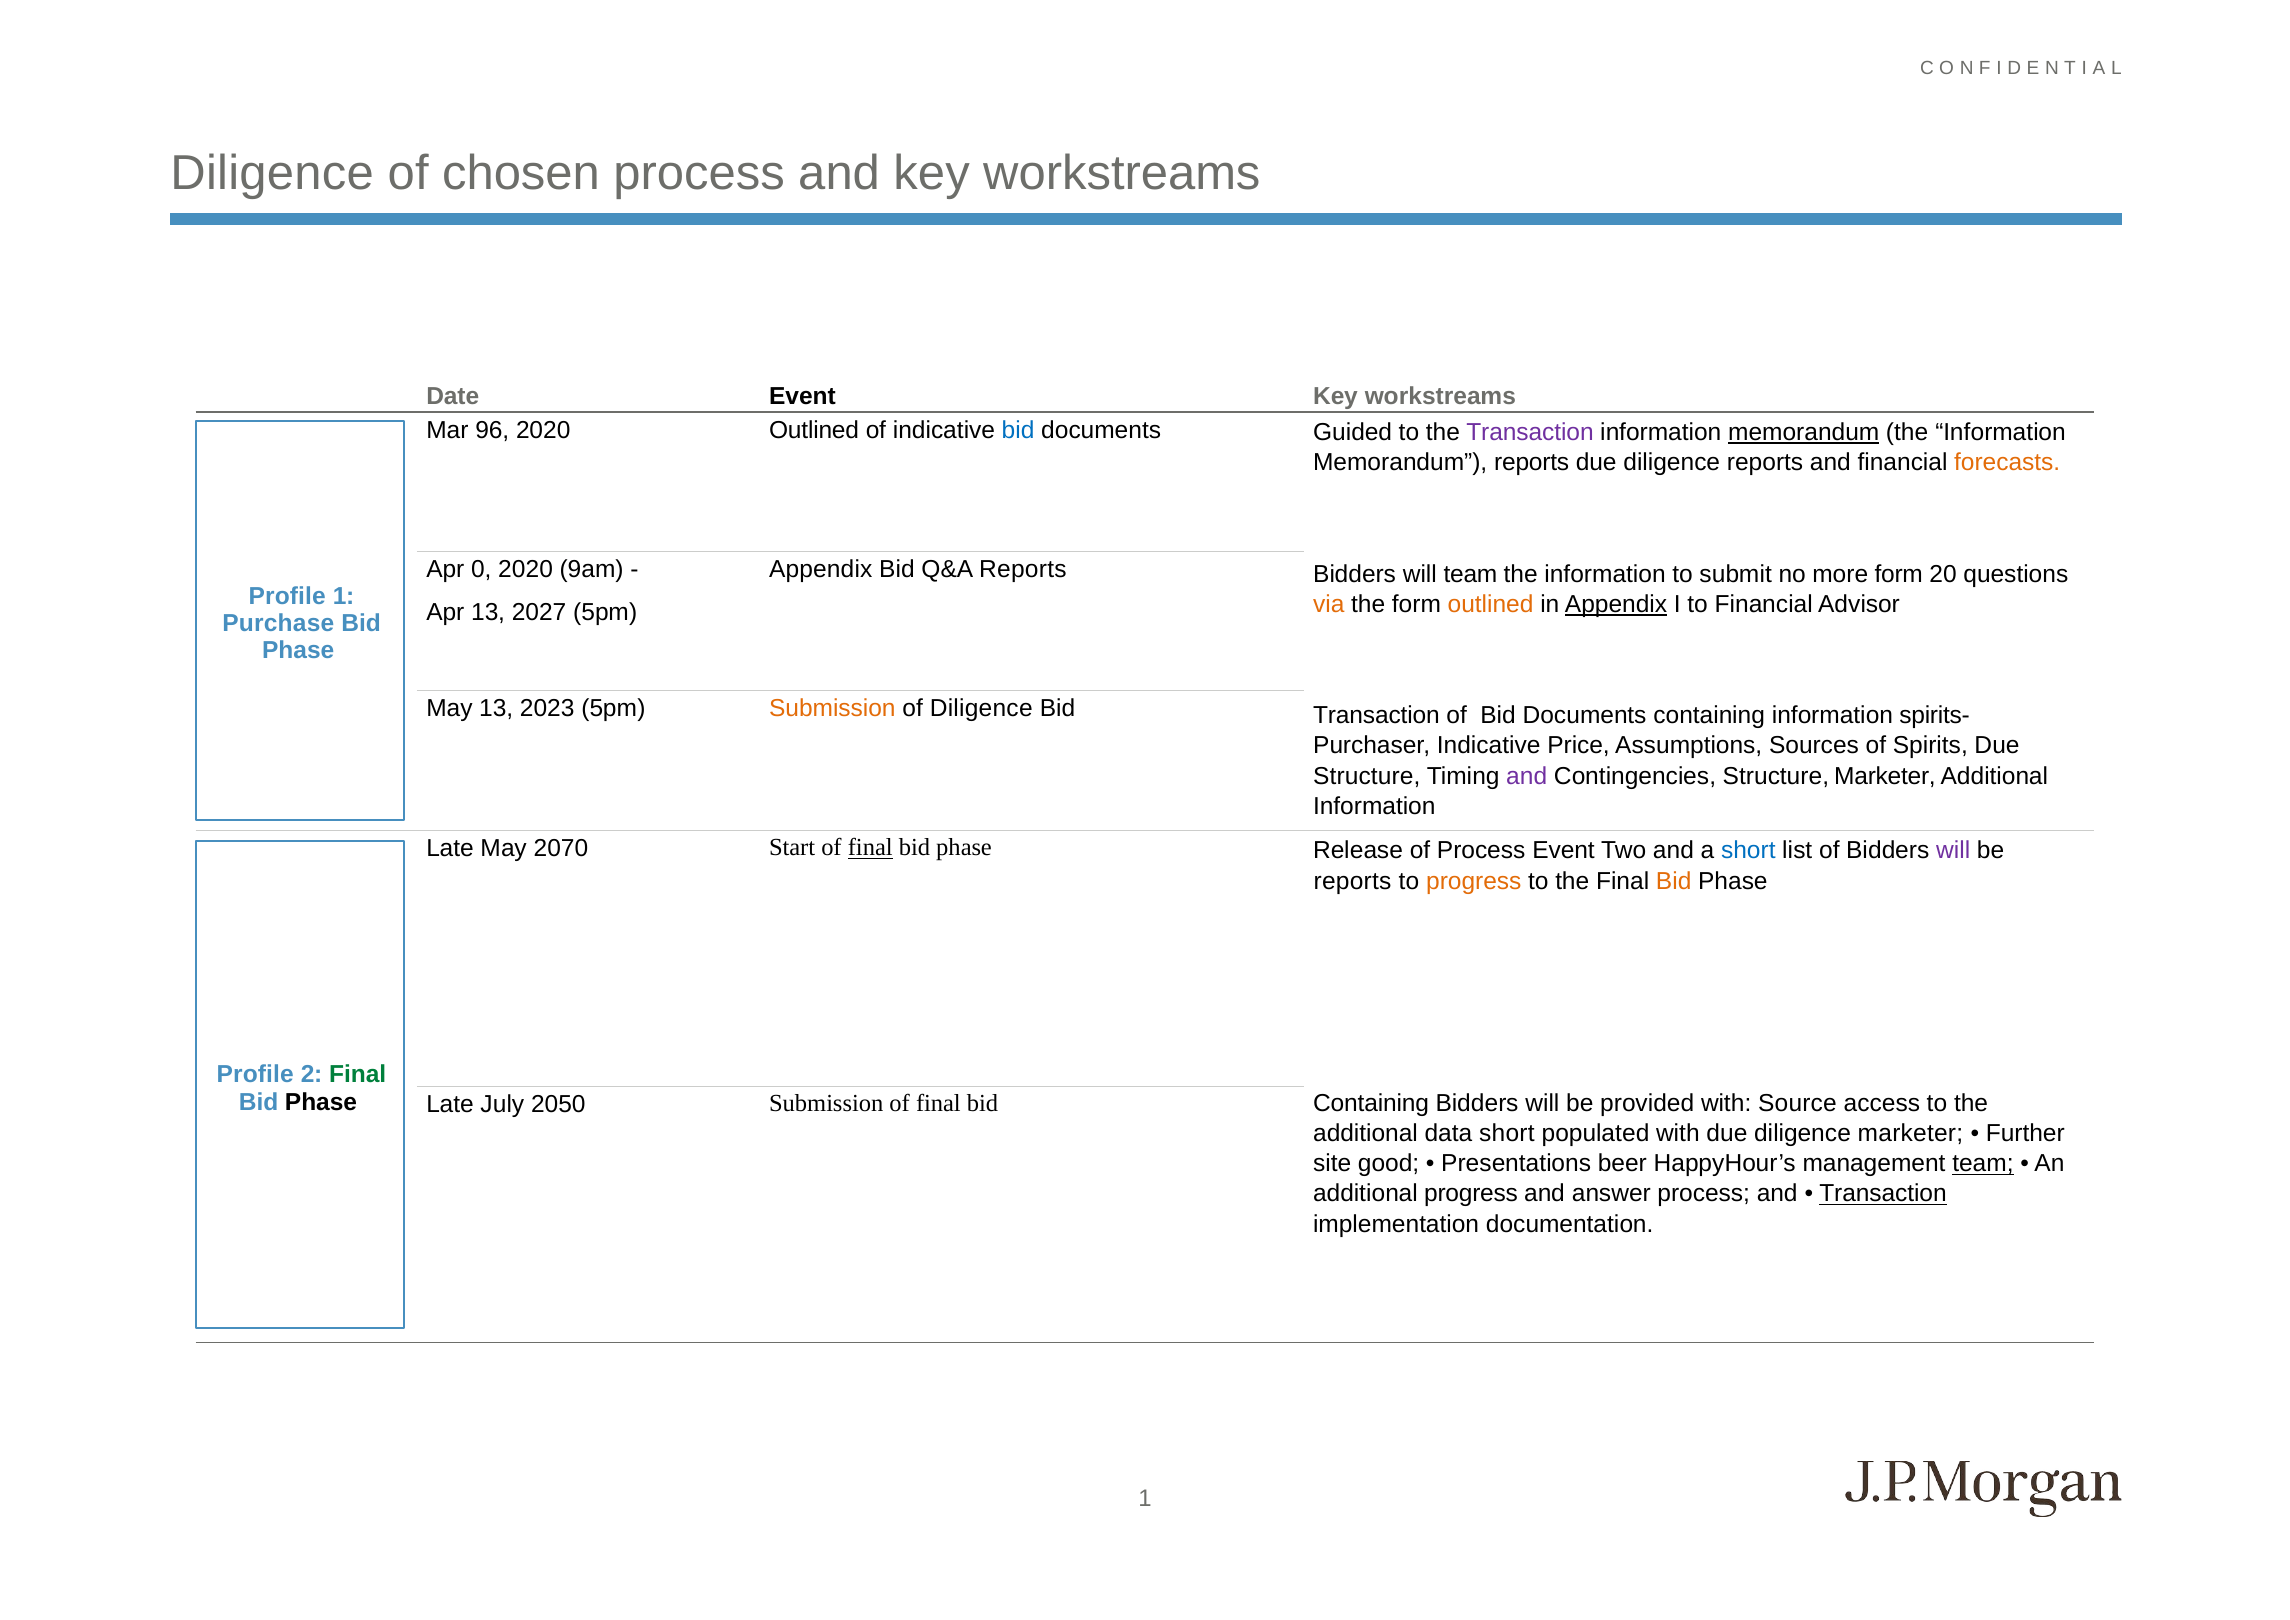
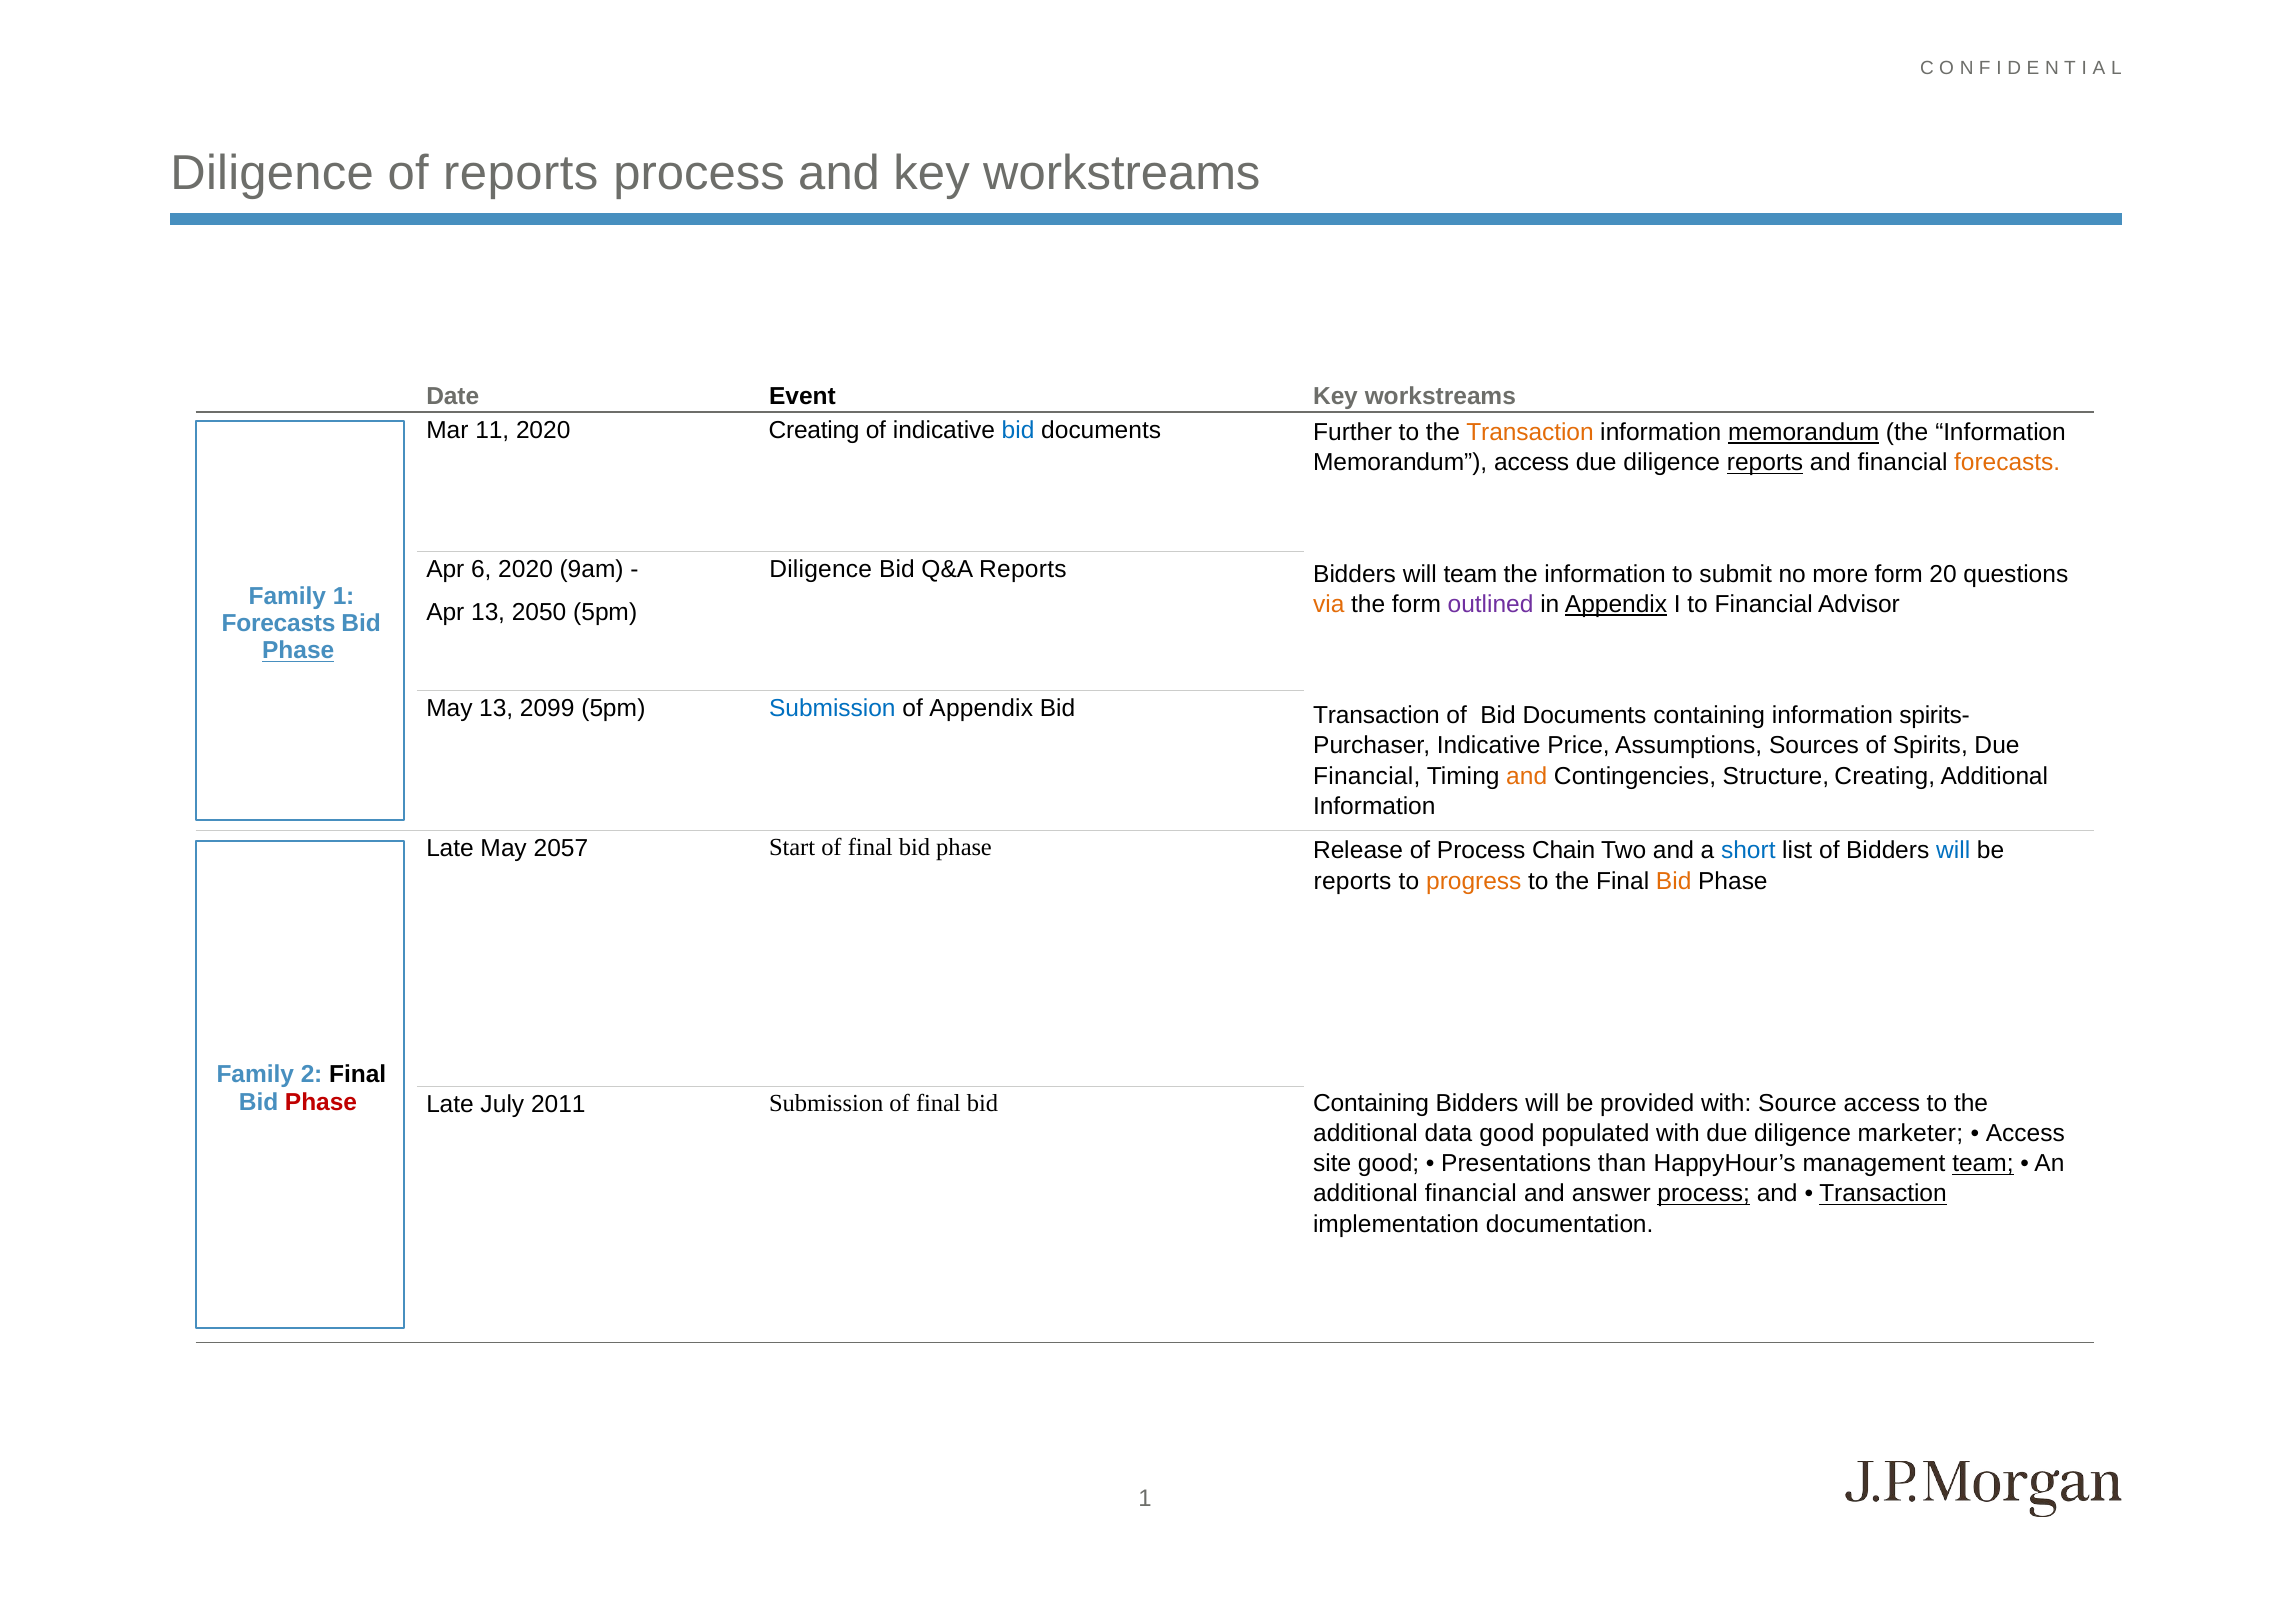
of chosen: chosen -> reports
96: 96 -> 11
2020 Outlined: Outlined -> Creating
Guided: Guided -> Further
Transaction at (1530, 433) colour: purple -> orange
Memorandum reports: reports -> access
reports at (1765, 463) underline: none -> present
0: 0 -> 6
Appendix at (821, 569): Appendix -> Diligence
Profile at (287, 596): Profile -> Family
outlined at (1491, 604) colour: orange -> purple
2027: 2027 -> 2050
Purchase at (278, 624): Purchase -> Forecasts
Phase at (298, 651) underline: none -> present
2023: 2023 -> 2099
Submission at (832, 709) colour: orange -> blue
of Diligence: Diligence -> Appendix
Structure at (1367, 776): Structure -> Financial
and at (1527, 776) colour: purple -> orange
Structure Marketer: Marketer -> Creating
2070: 2070 -> 2057
final at (870, 848) underline: present -> none
Process Event: Event -> Chain
will at (1953, 851) colour: purple -> blue
Profile at (255, 1075): Profile -> Family
Final at (358, 1075) colour: green -> black
Phase at (321, 1102) colour: black -> red
2050: 2050 -> 2011
data short: short -> good
Further at (2025, 1134): Further -> Access
beer: beer -> than
additional progress: progress -> financial
process at (1704, 1194) underline: none -> present
